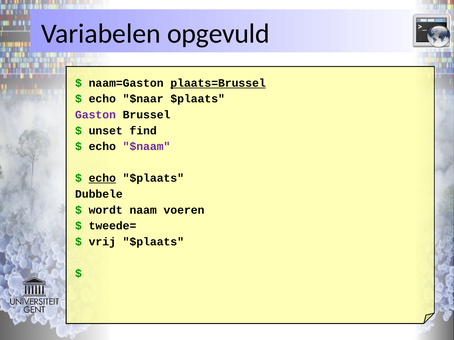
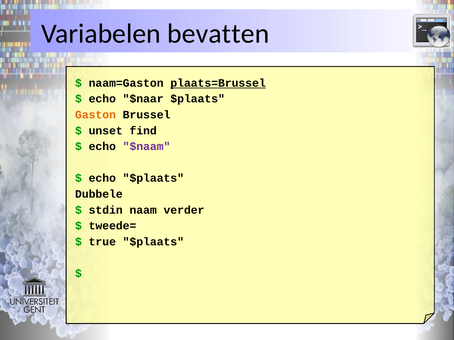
opgevuld: opgevuld -> bevatten
Gaston colour: purple -> orange
echo at (102, 178) underline: present -> none
wordt: wordt -> stdin
voeren: voeren -> verder
vrij: vrij -> true
